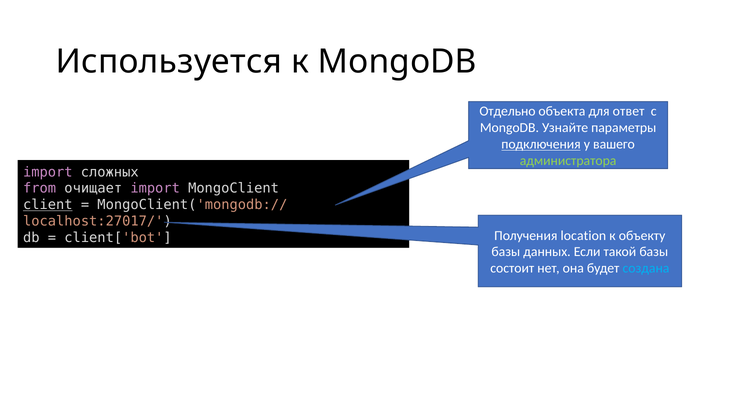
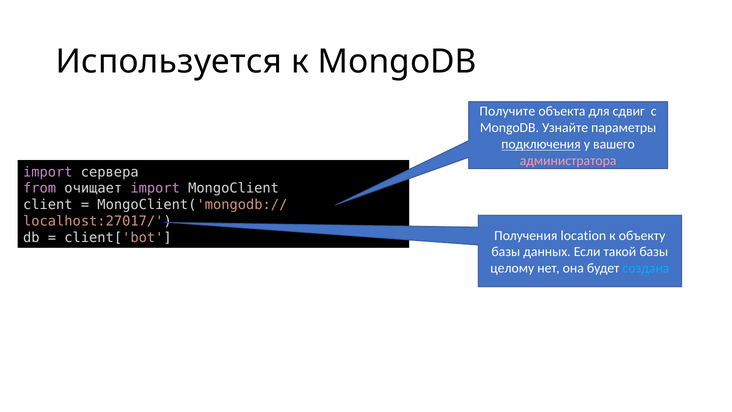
Отдельно: Отдельно -> Получите
ответ: ответ -> сдвиг
администратора colour: light green -> pink
сложных: сложных -> сервера
client underline: present -> none
состоит: состоит -> целому
